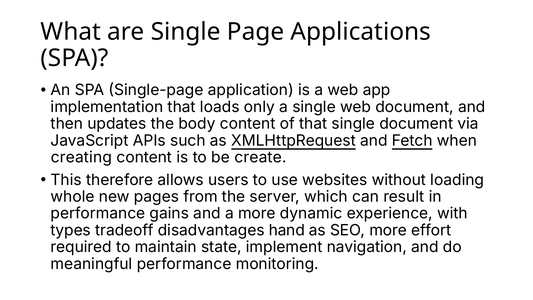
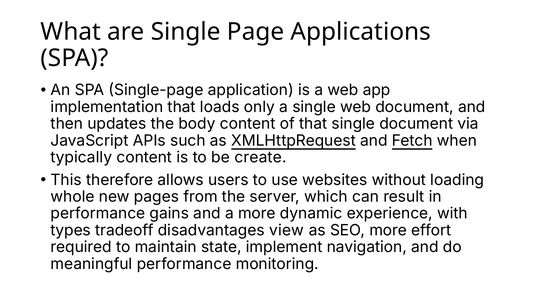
creating: creating -> typically
hand: hand -> view
